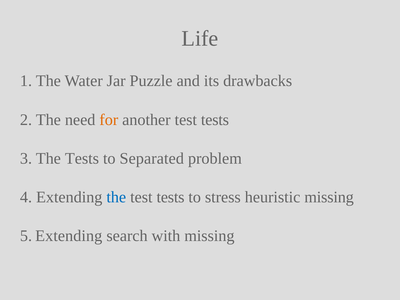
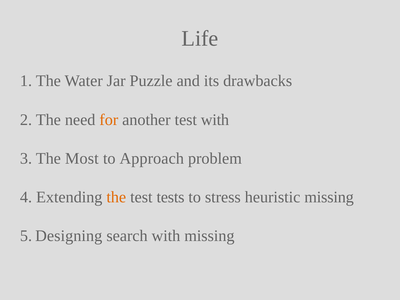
another test tests: tests -> with
The Tests: Tests -> Most
Separated: Separated -> Approach
the at (116, 197) colour: blue -> orange
5 Extending: Extending -> Designing
